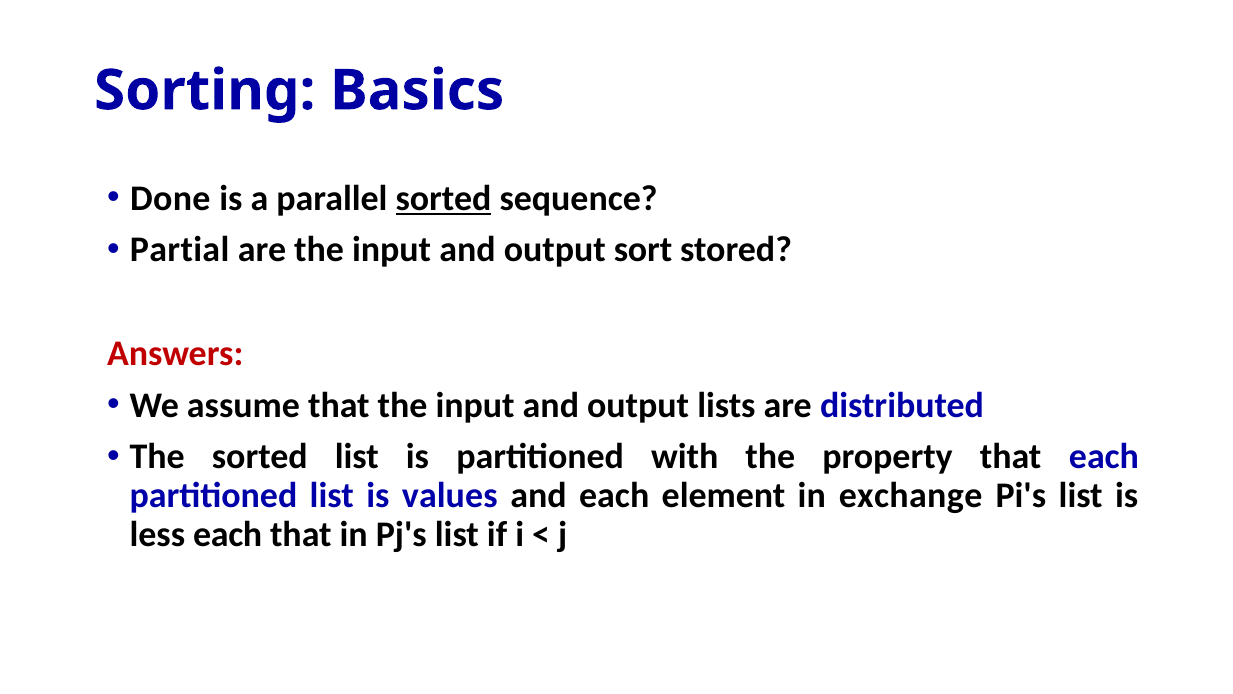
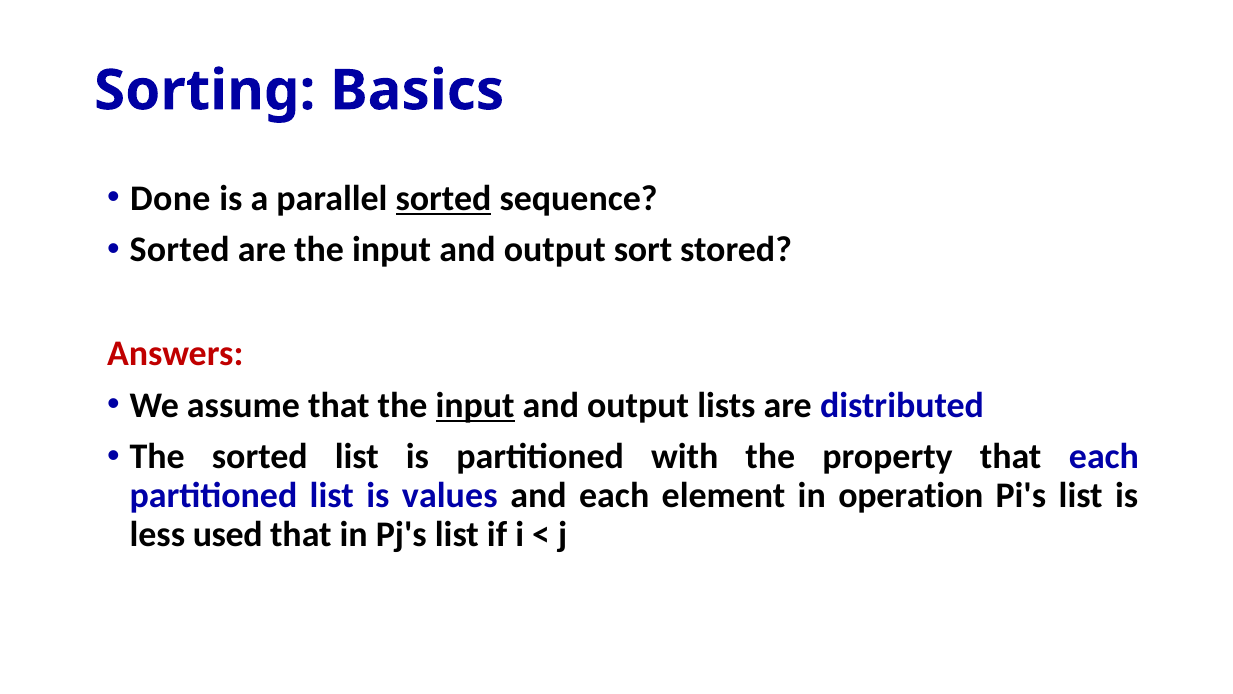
Partial at (180, 250): Partial -> Sorted
input at (475, 405) underline: none -> present
exchange: exchange -> operation
less each: each -> used
